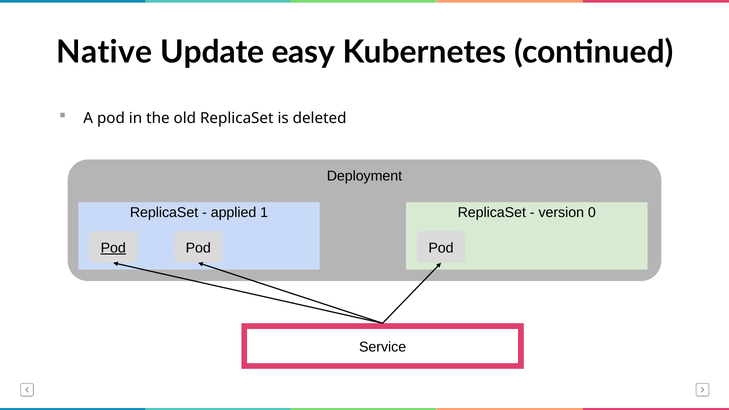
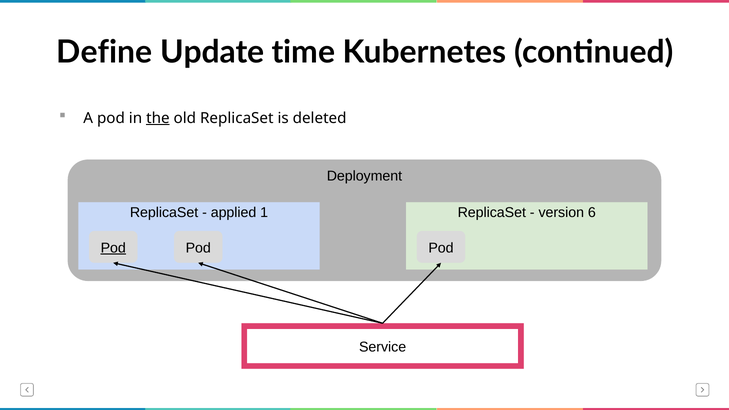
Native: Native -> Define
easy: easy -> time
the underline: none -> present
0: 0 -> 6
